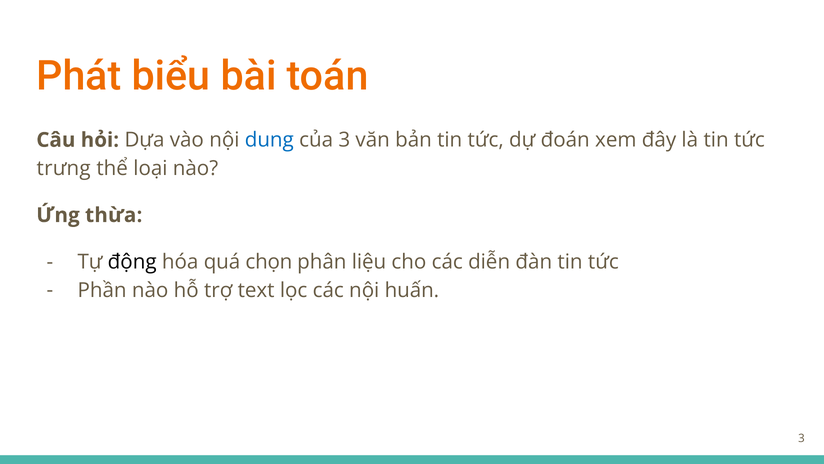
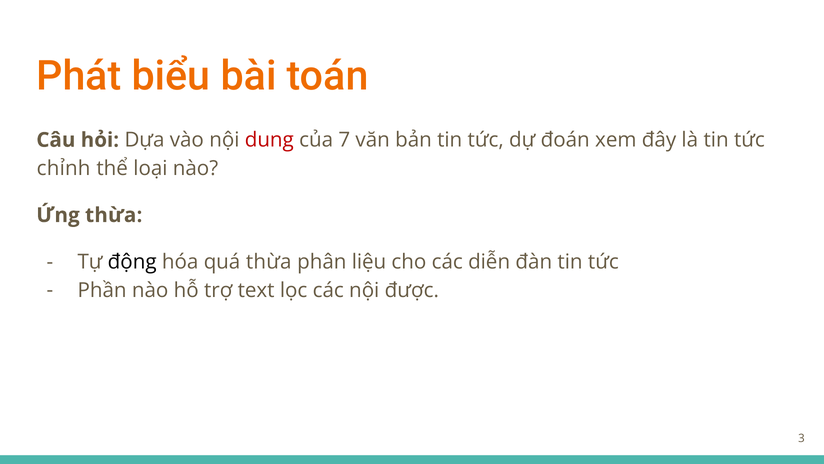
dung colour: blue -> red
của 3: 3 -> 7
trưng: trưng -> chỉnh
quá chọn: chọn -> thừa
huấn: huấn -> được
